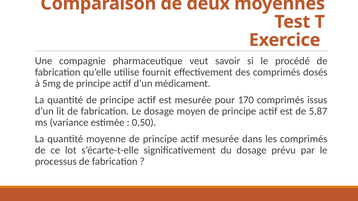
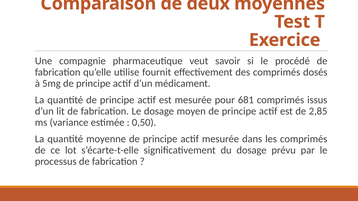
170: 170 -> 681
5,87: 5,87 -> 2,85
